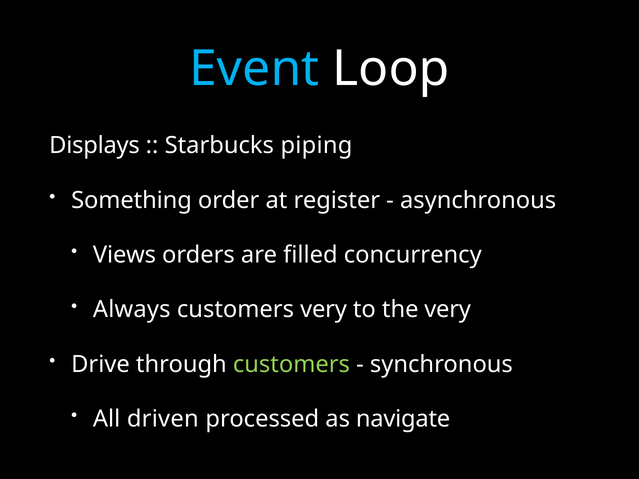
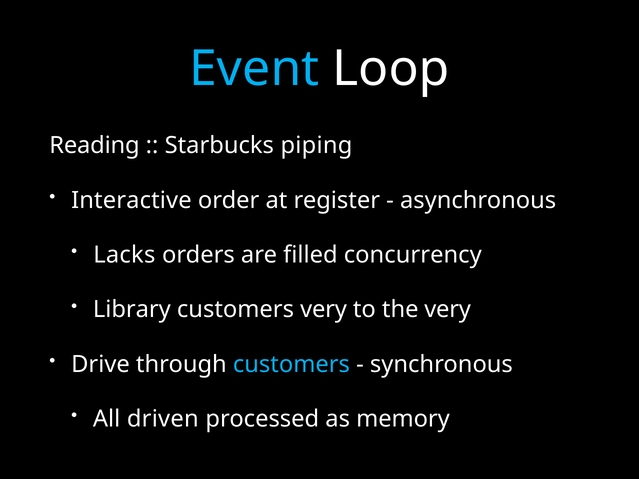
Displays: Displays -> Reading
Something: Something -> Interactive
Views: Views -> Lacks
Always: Always -> Library
customers at (291, 364) colour: light green -> light blue
navigate: navigate -> memory
